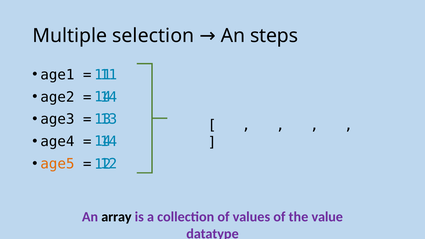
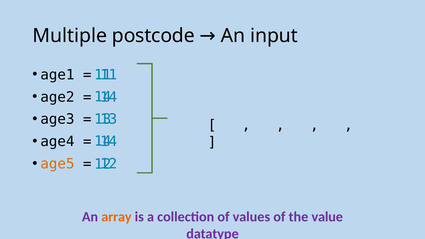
selection: selection -> postcode
steps: steps -> input
array colour: black -> orange
